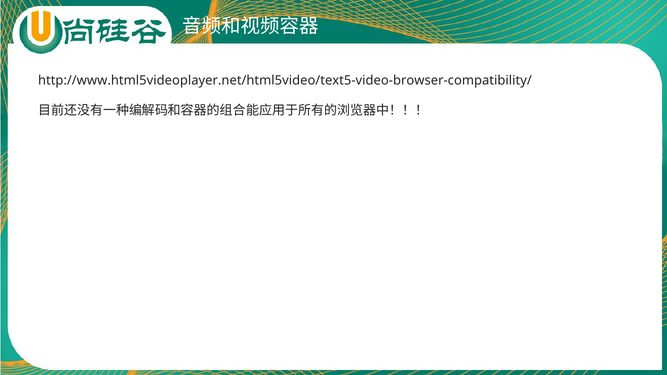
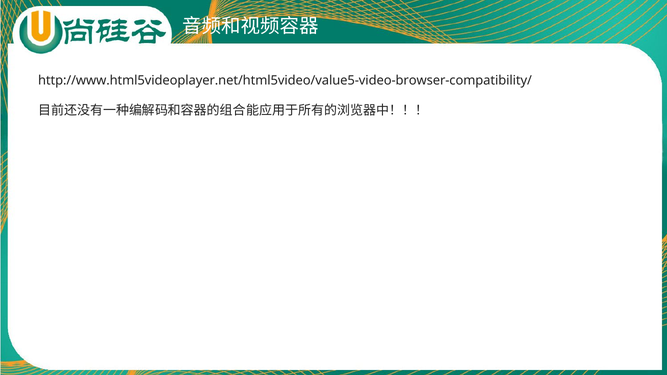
http://www.html5videoplayer.net/html5video/text5-video-browser-compatibility/: http://www.html5videoplayer.net/html5video/text5-video-browser-compatibility/ -> http://www.html5videoplayer.net/html5video/value5-video-browser-compatibility/
